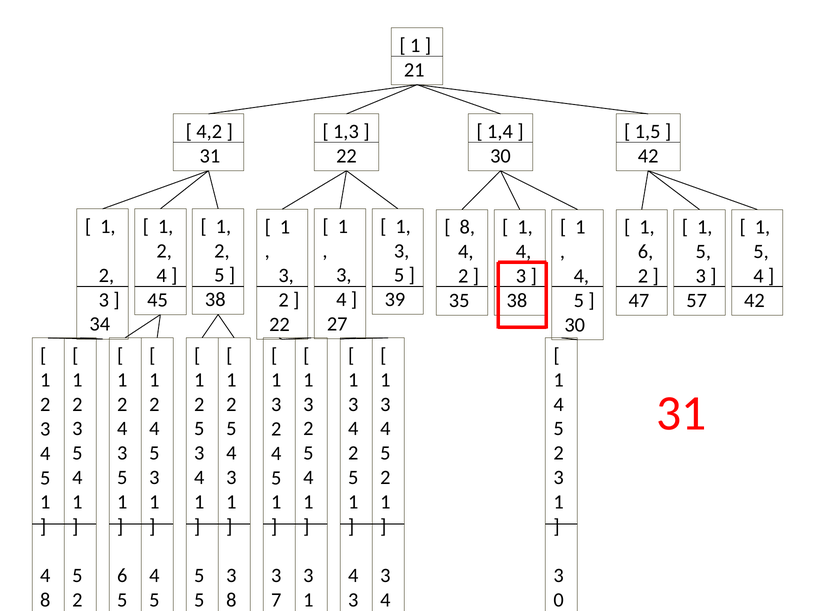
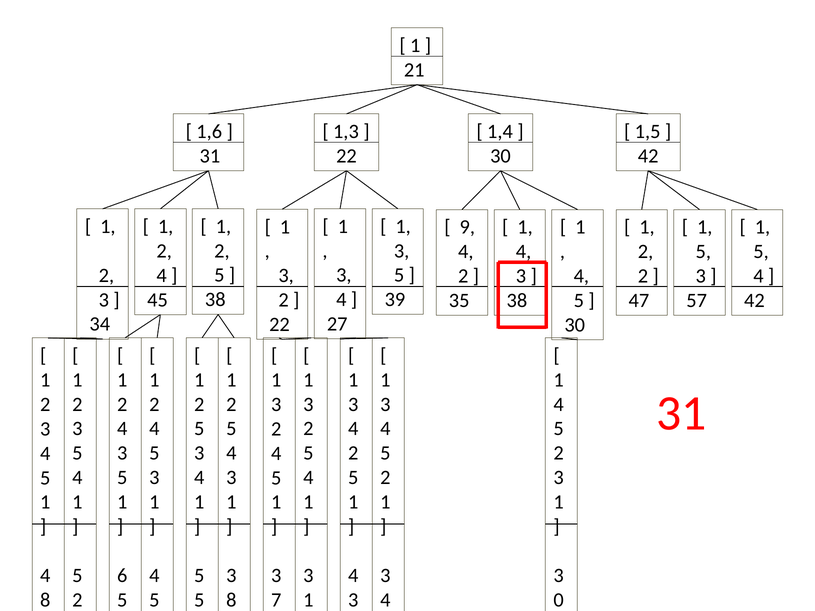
4,2: 4,2 -> 1,6
8 at (467, 227): 8 -> 9
6 at (646, 252): 6 -> 2
